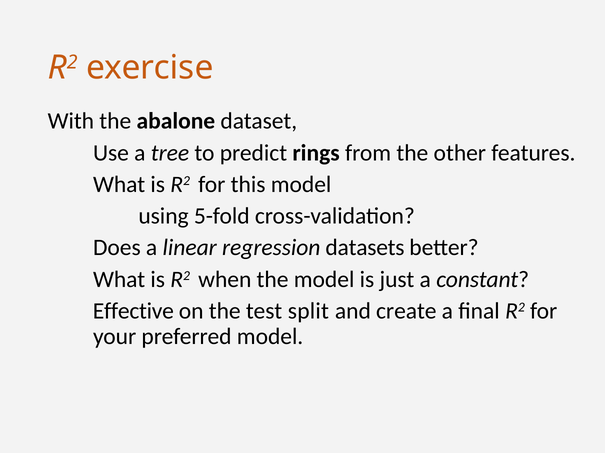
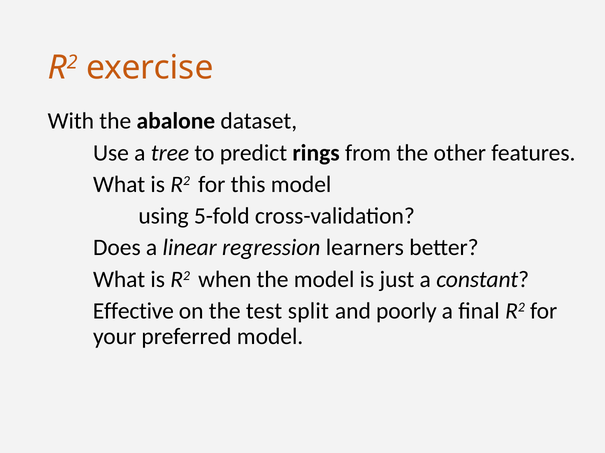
datasets: datasets -> learners
create: create -> poorly
